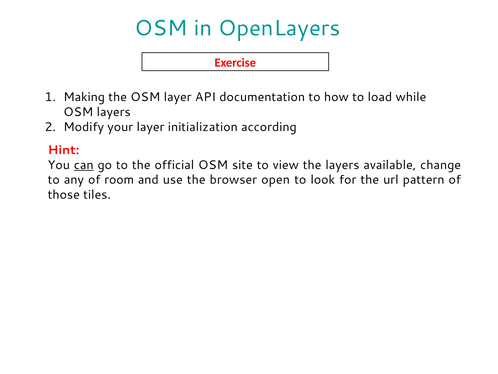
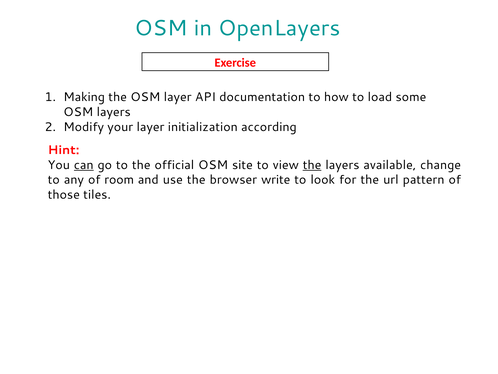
while: while -> some
the at (312, 165) underline: none -> present
open: open -> write
